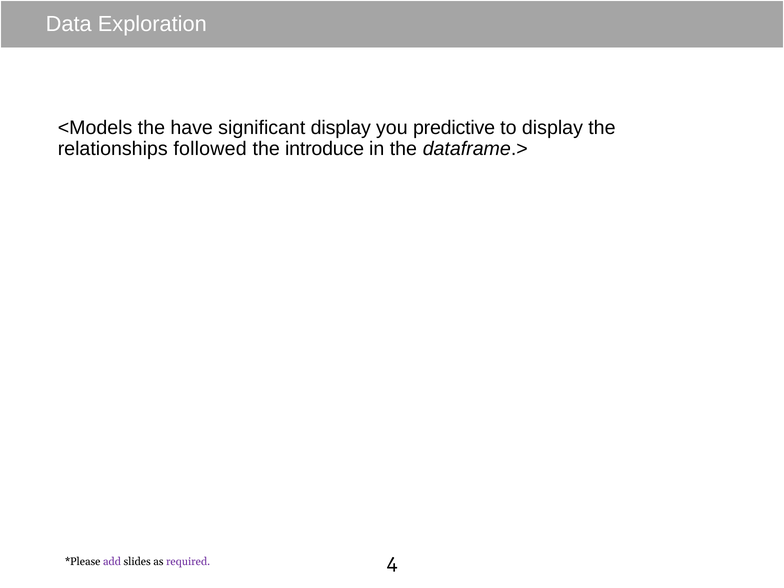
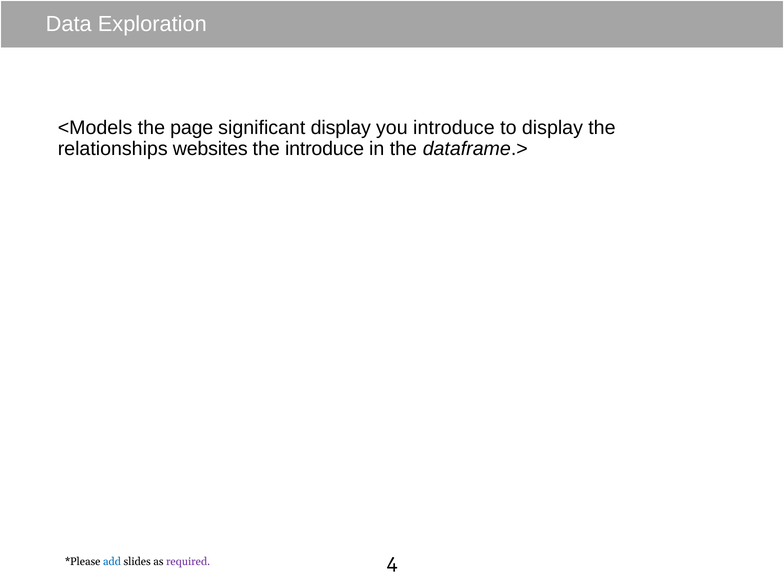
have: have -> page
you predictive: predictive -> introduce
followed: followed -> websites
add colour: purple -> blue
